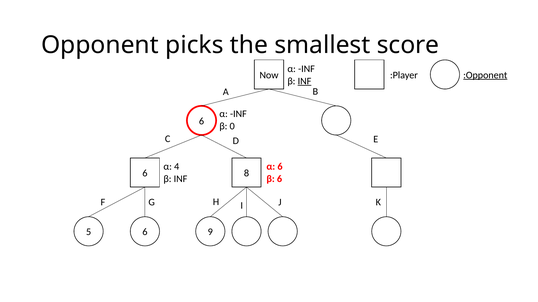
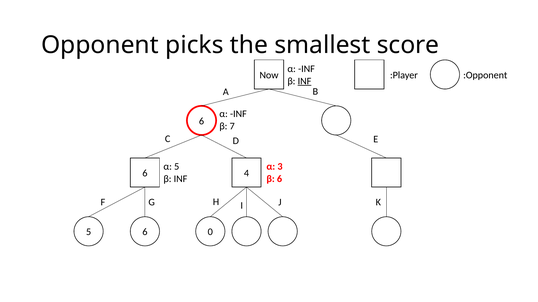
:Opponent underline: present -> none
0: 0 -> 7
α 4: 4 -> 5
α 6: 6 -> 3
8: 8 -> 4
9: 9 -> 0
